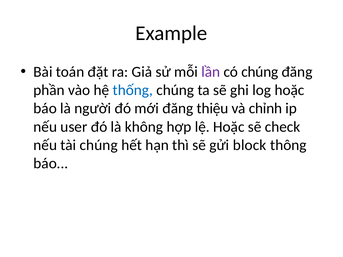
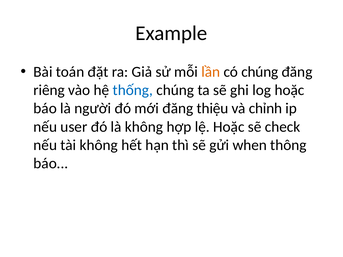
lần colour: purple -> orange
phần: phần -> riêng
tài chúng: chúng -> không
block: block -> when
